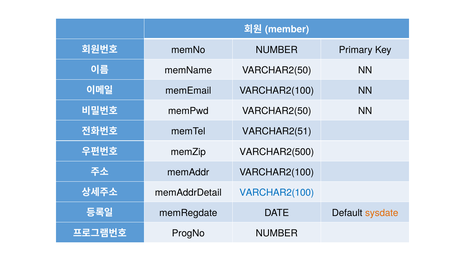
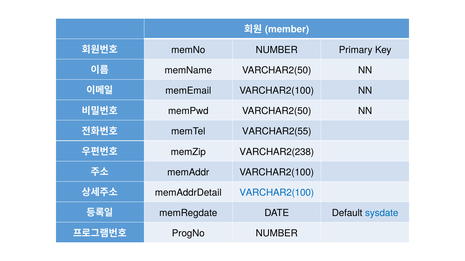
VARCHAR2(51: VARCHAR2(51 -> VARCHAR2(55
VARCHAR2(500: VARCHAR2(500 -> VARCHAR2(238
sysdate colour: orange -> blue
